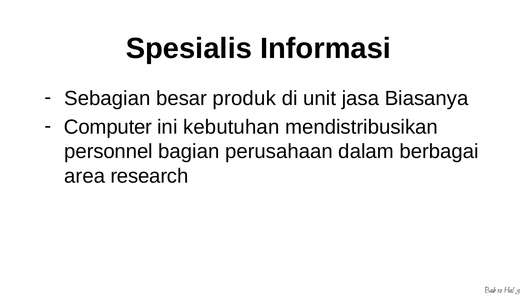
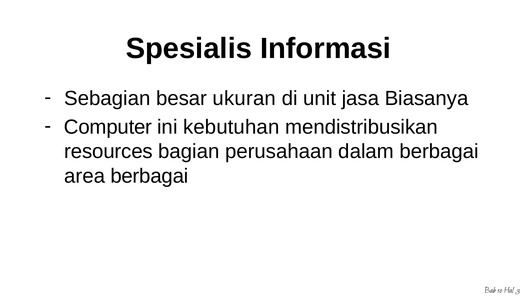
produk: produk -> ukuran
personnel: personnel -> resources
area research: research -> berbagai
